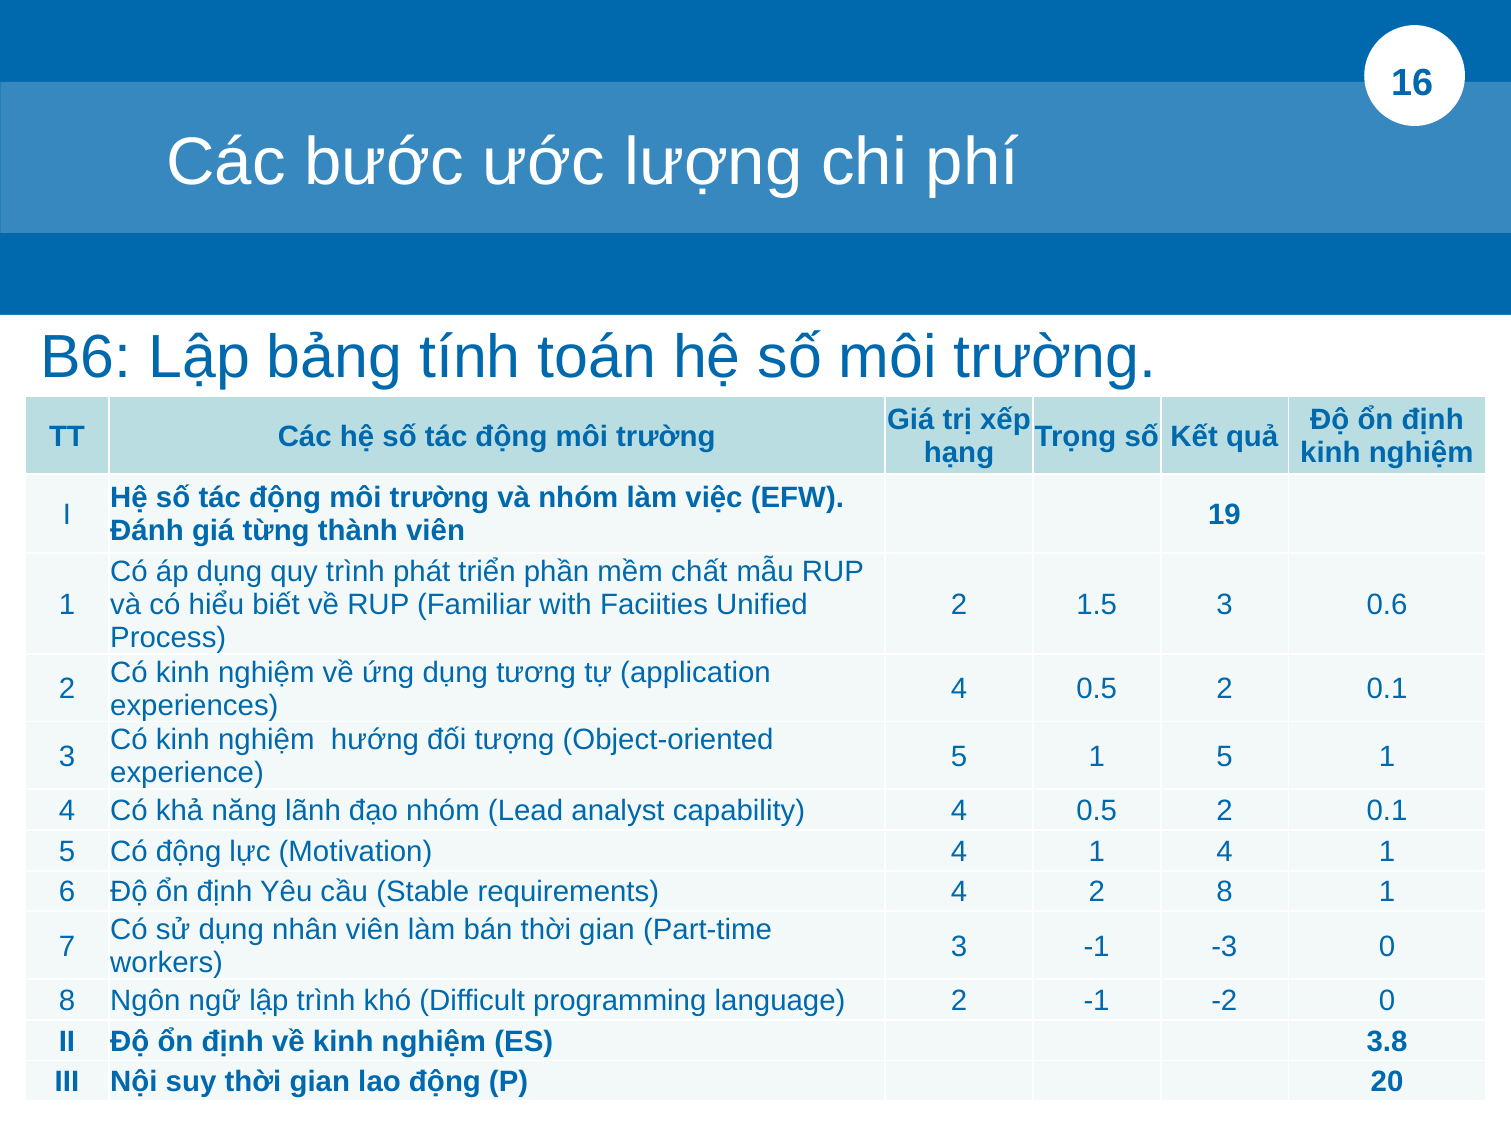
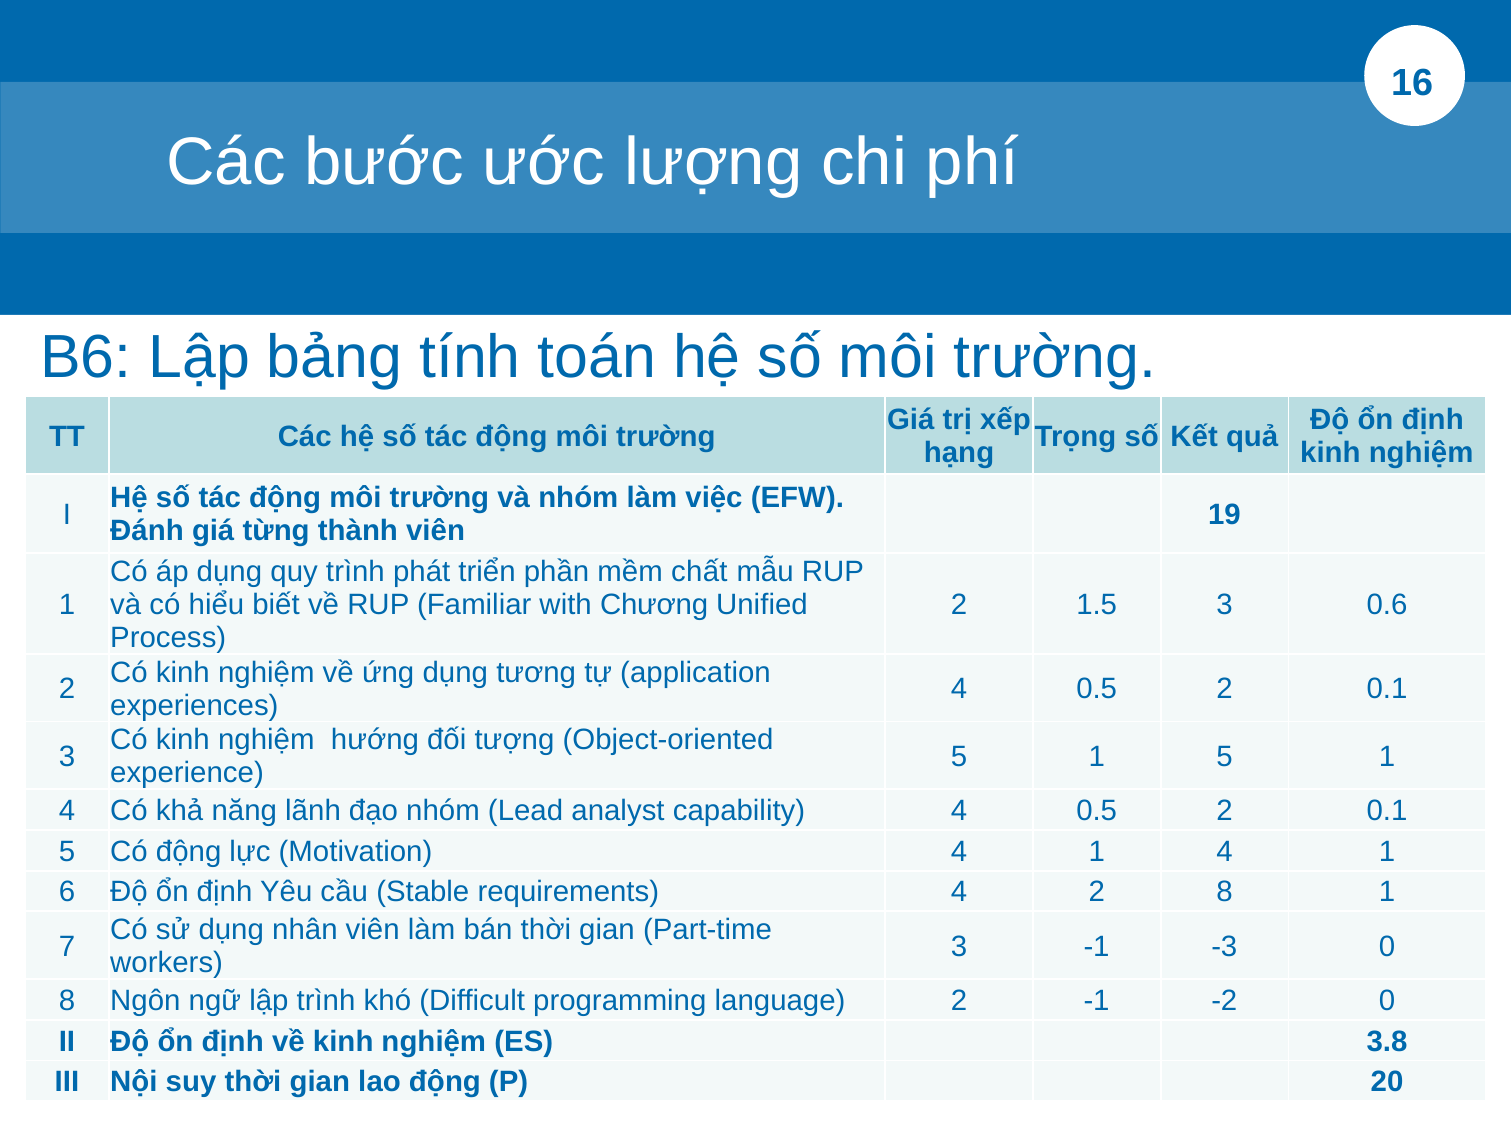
Faciities: Faciities -> Chương
